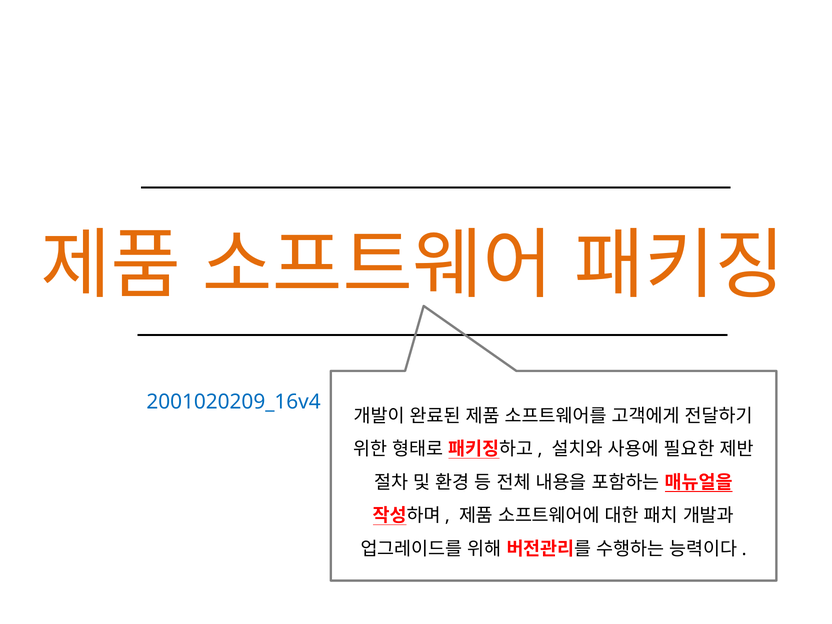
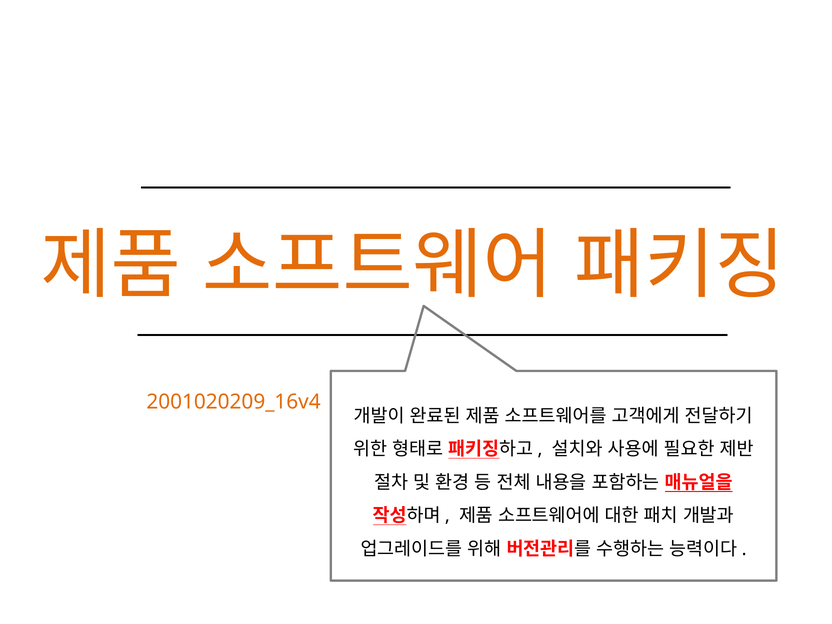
2001020209_16v4 colour: blue -> orange
